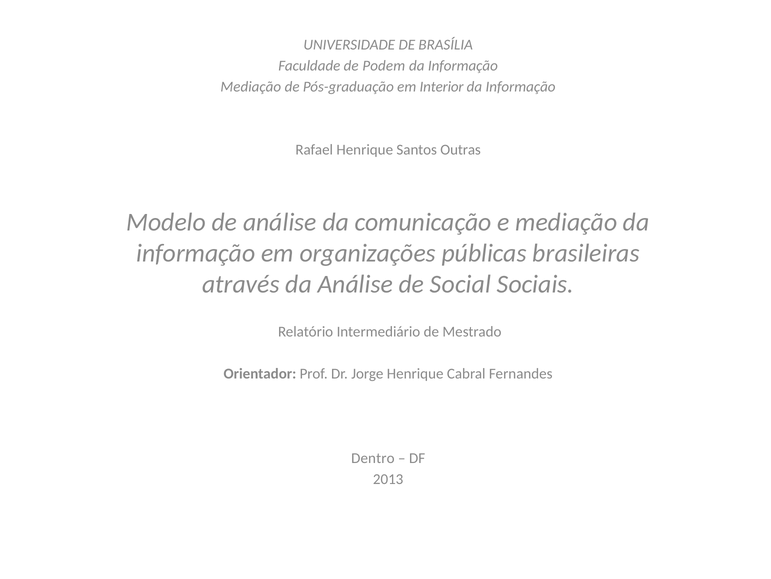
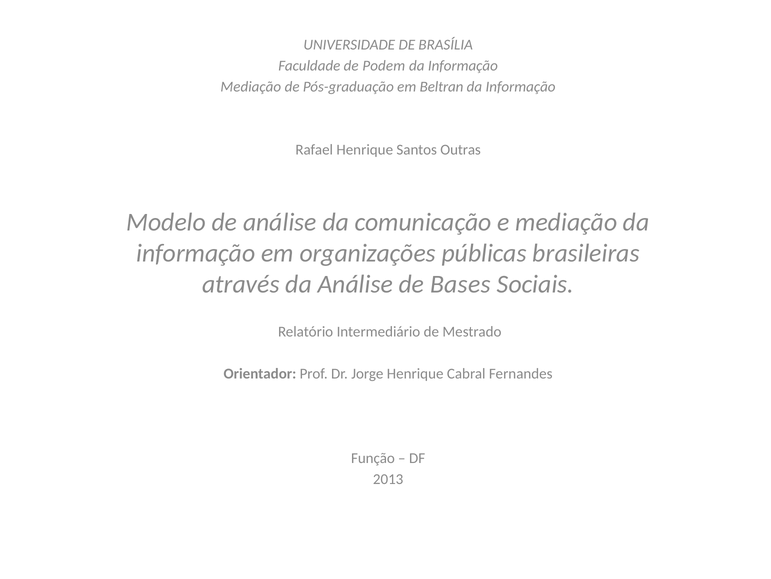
Interior: Interior -> Beltran
Social: Social -> Bases
Dentro: Dentro -> Função
